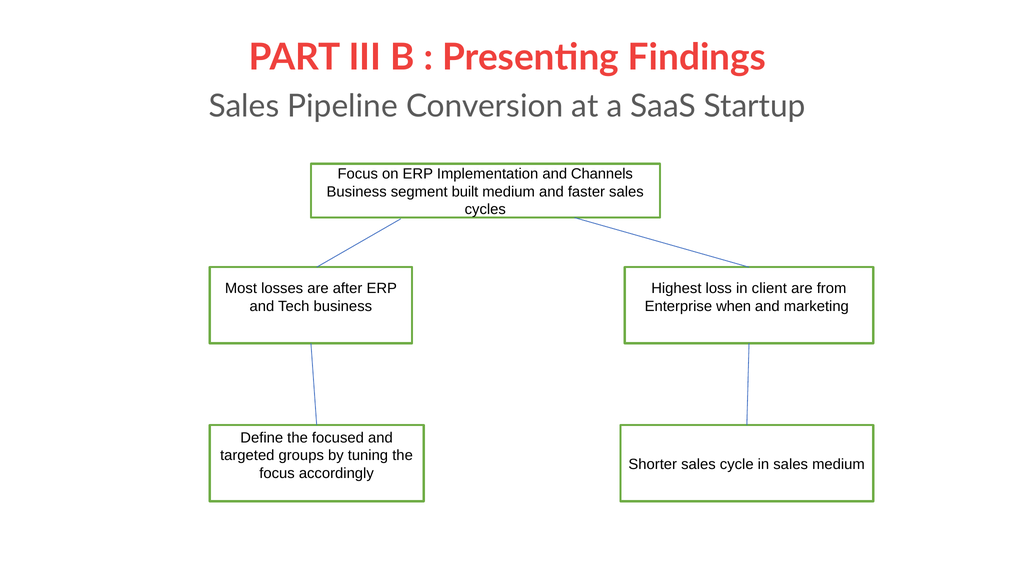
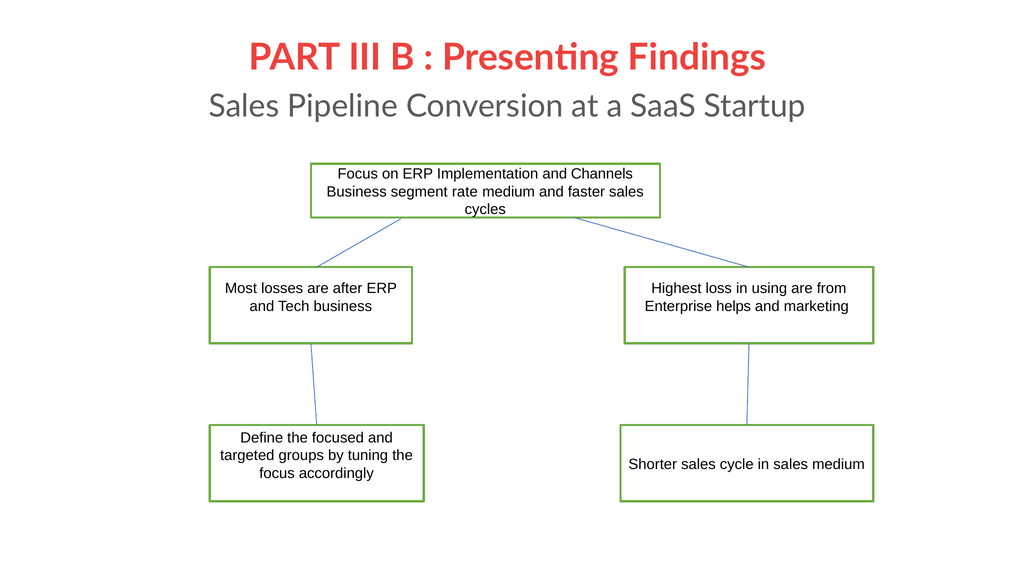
built: built -> rate
client: client -> using
when: when -> helps
